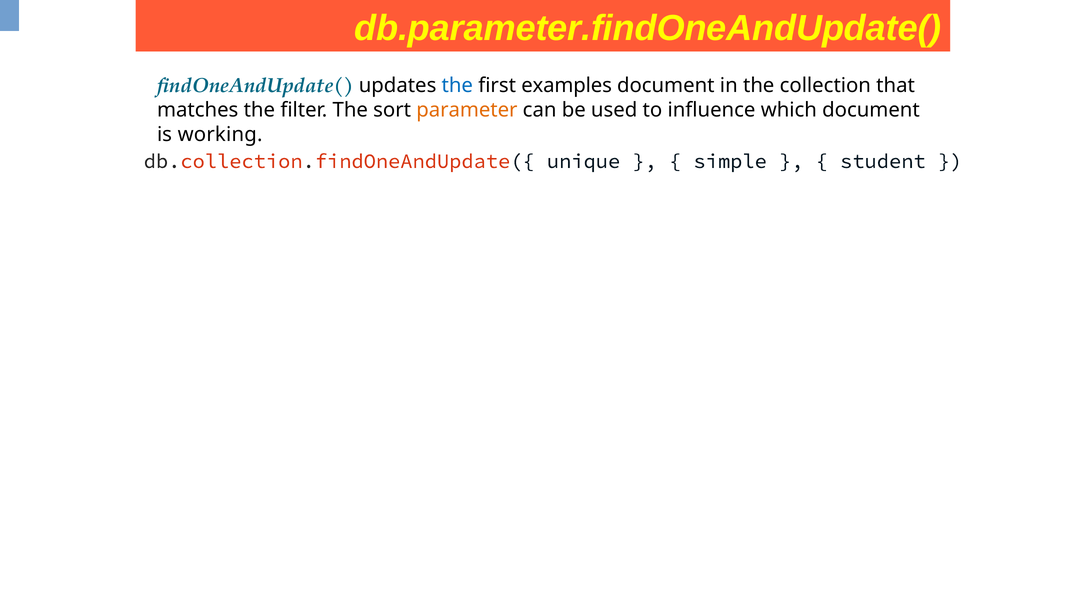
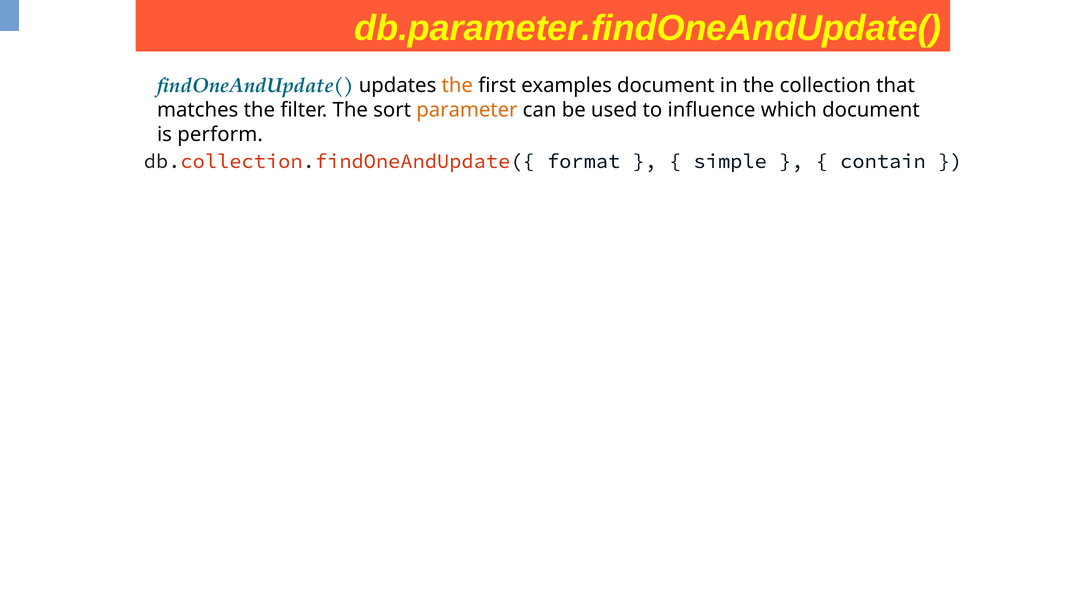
the at (457, 86) colour: blue -> orange
working: working -> perform
unique: unique -> format
student: student -> contain
